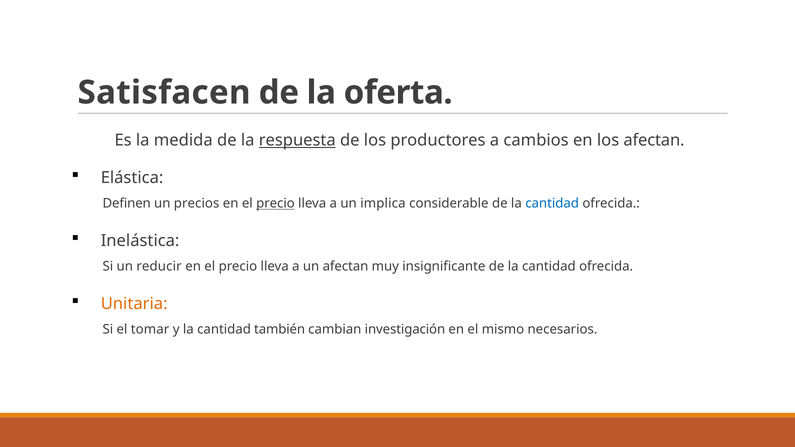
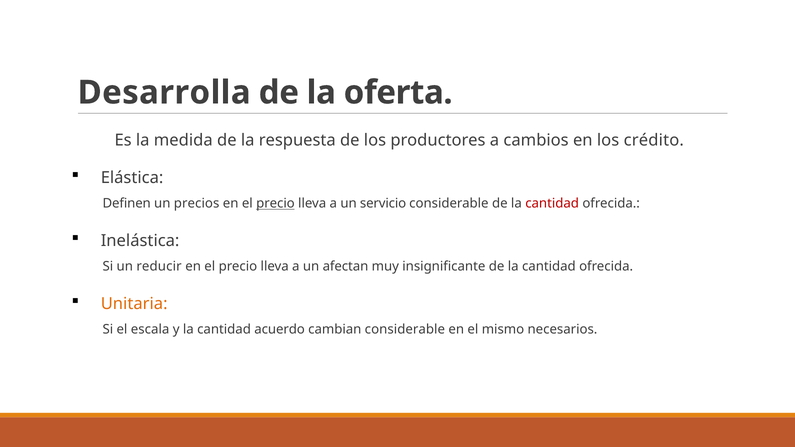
Satisfacen: Satisfacen -> Desarrolla
respuesta underline: present -> none
los afectan: afectan -> crédito
implica: implica -> servicio
cantidad at (552, 204) colour: blue -> red
tomar: tomar -> escala
también: también -> acuerdo
cambian investigación: investigación -> considerable
